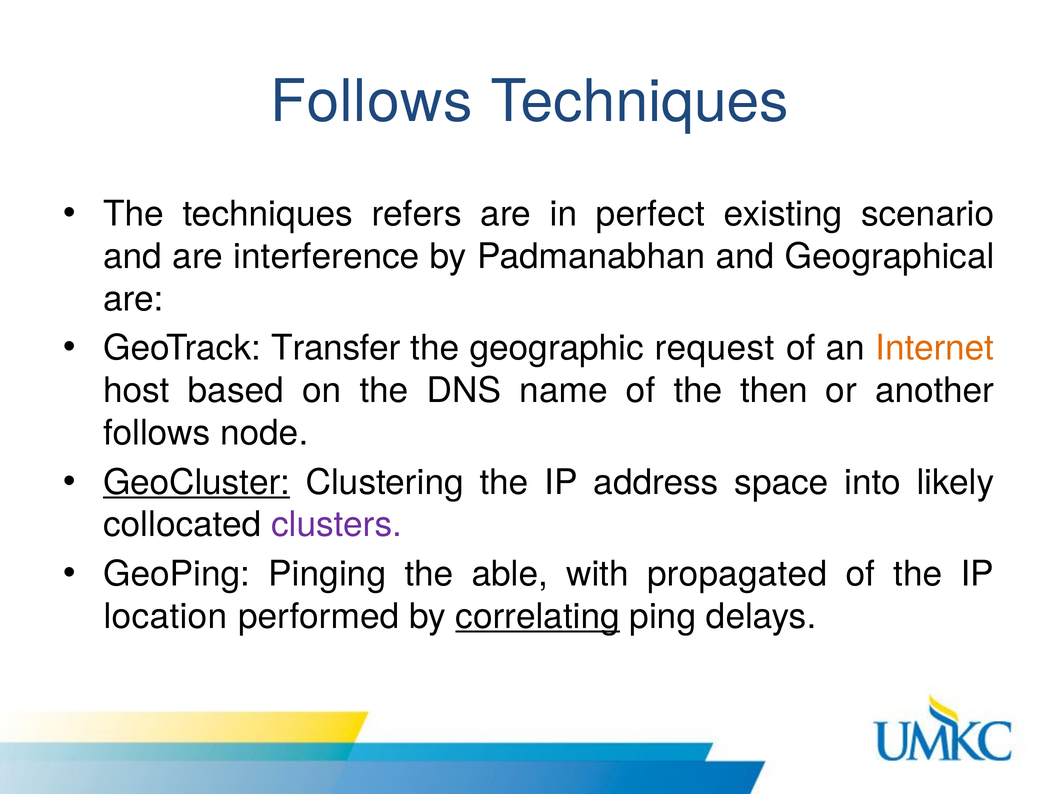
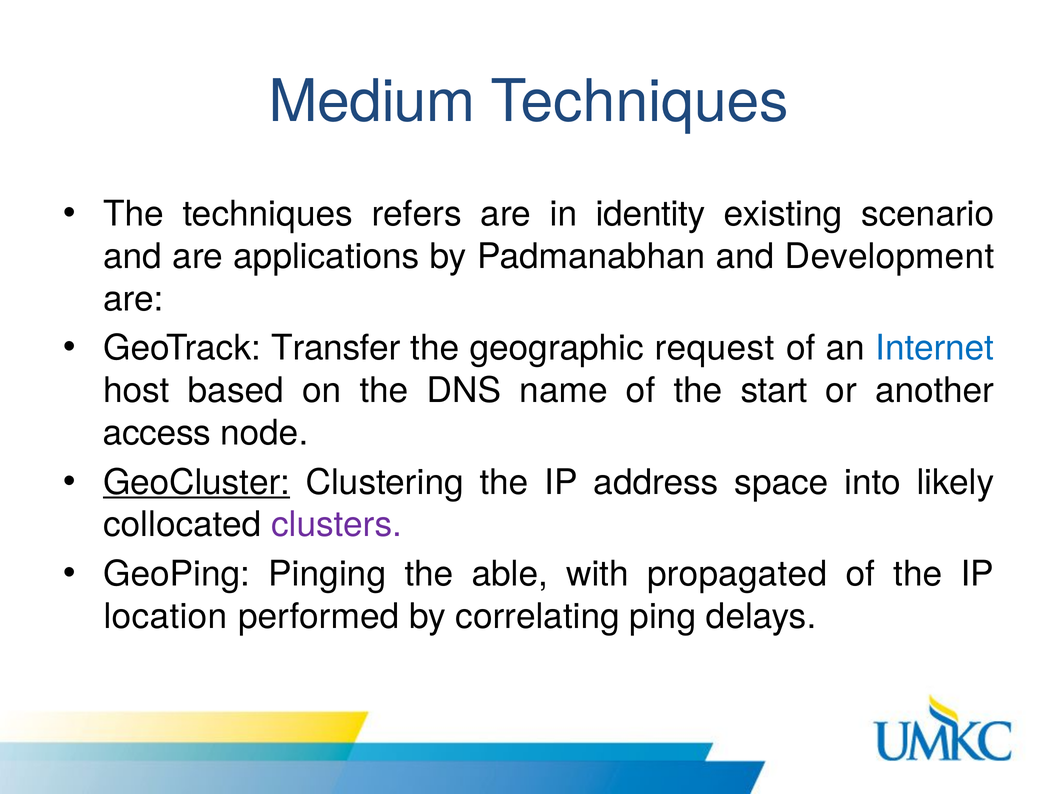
Follows at (371, 102): Follows -> Medium
perfect: perfect -> identity
interference: interference -> applications
Geographical: Geographical -> Development
Internet colour: orange -> blue
then: then -> start
follows at (157, 433): follows -> access
correlating underline: present -> none
